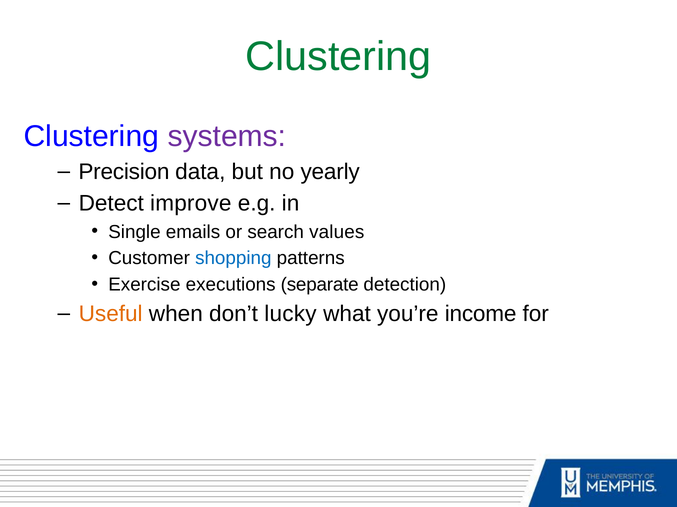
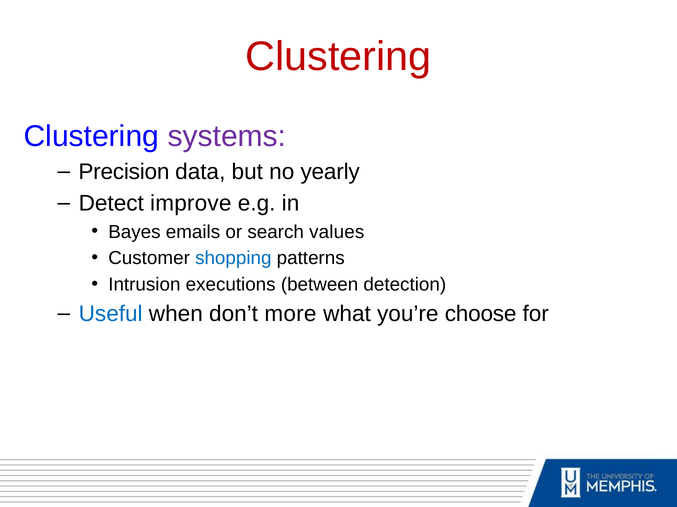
Clustering at (338, 56) colour: green -> red
Single: Single -> Bayes
Exercise: Exercise -> Intrusion
separate: separate -> between
Useful colour: orange -> blue
lucky: lucky -> more
income: income -> choose
